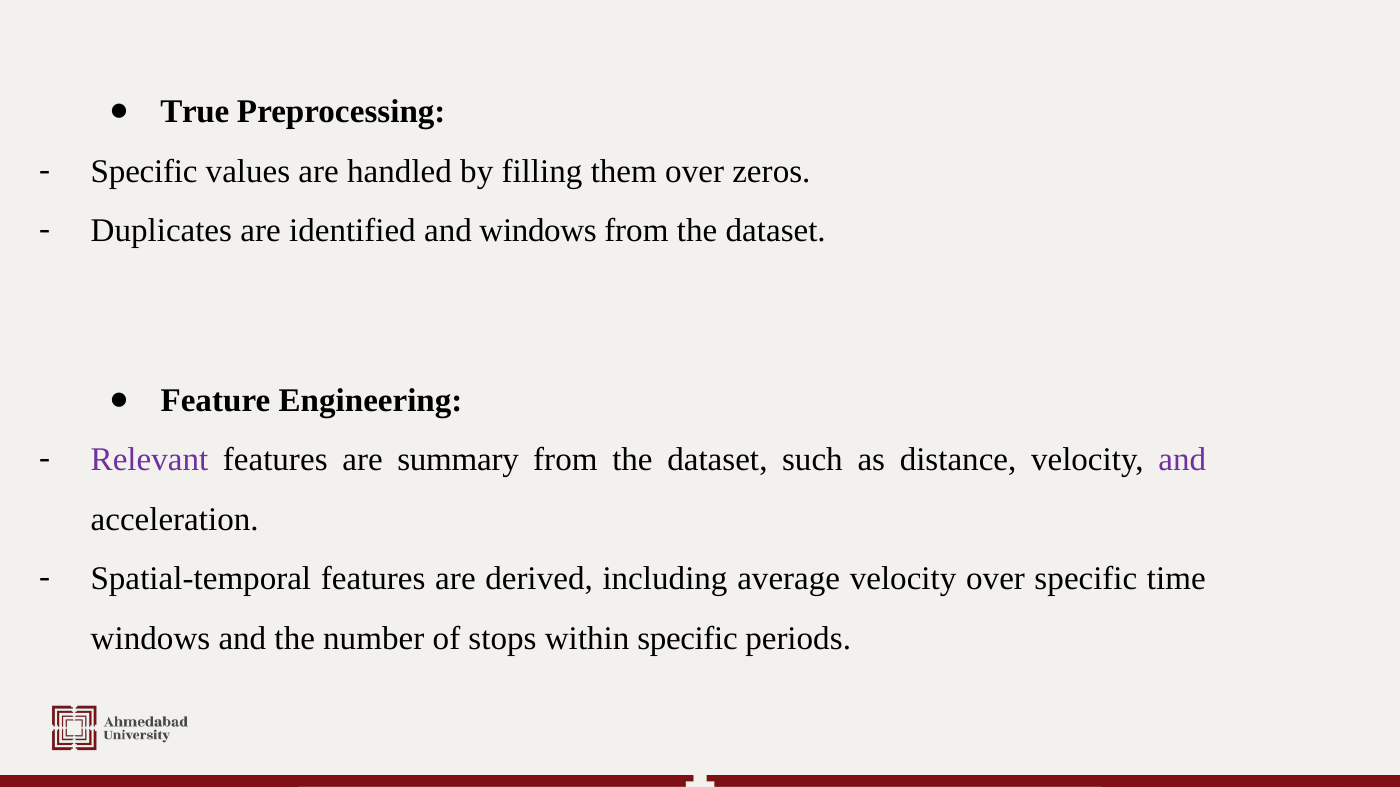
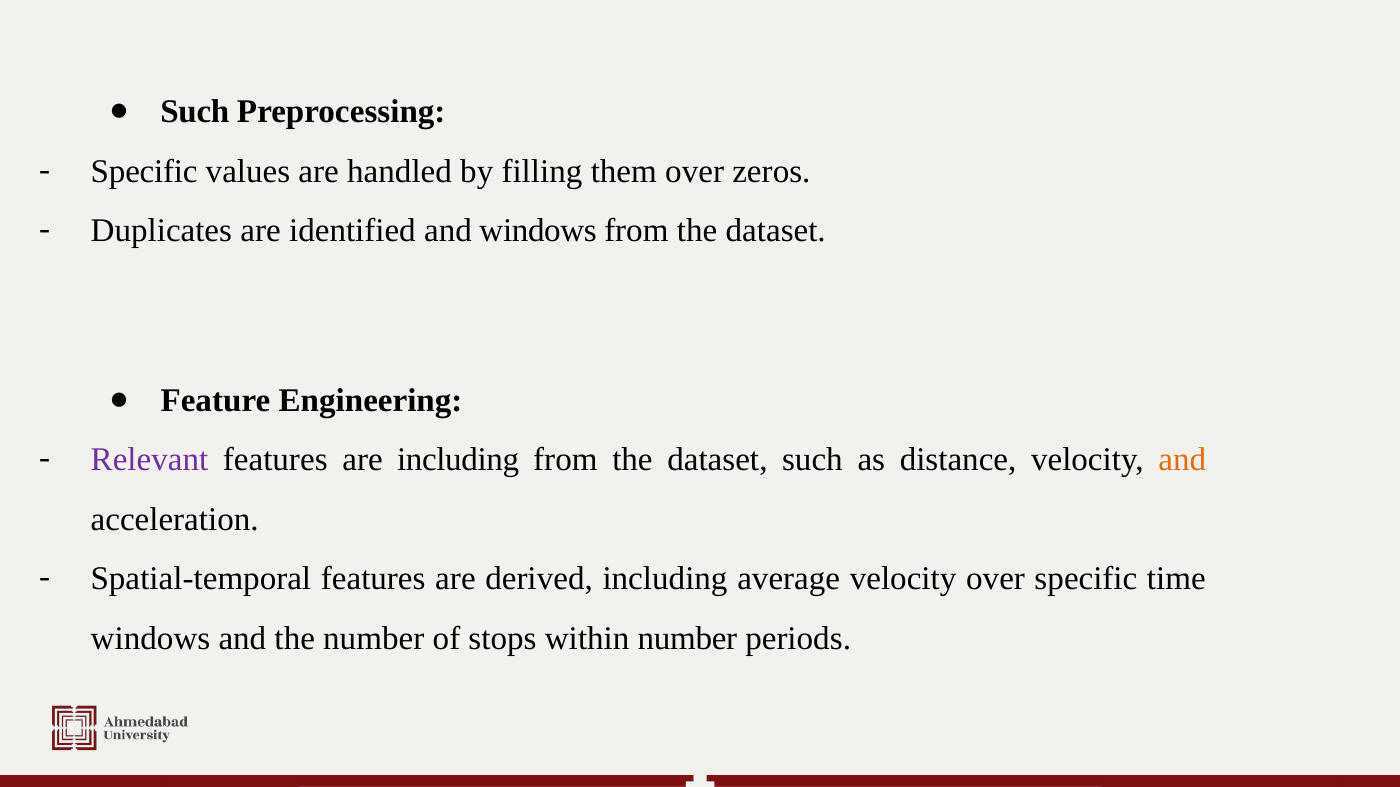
True at (195, 112): True -> Such
are summary: summary -> including
and at (1182, 460) colour: purple -> orange
within specific: specific -> number
